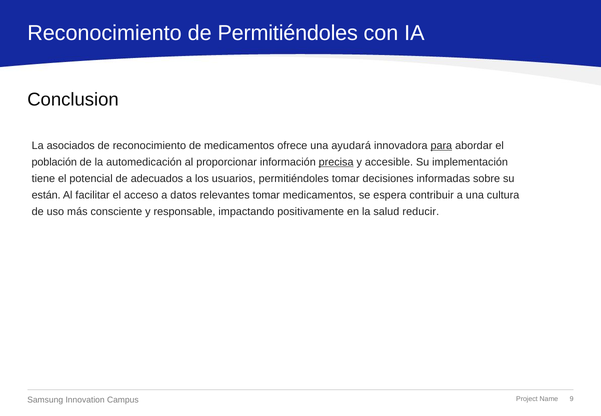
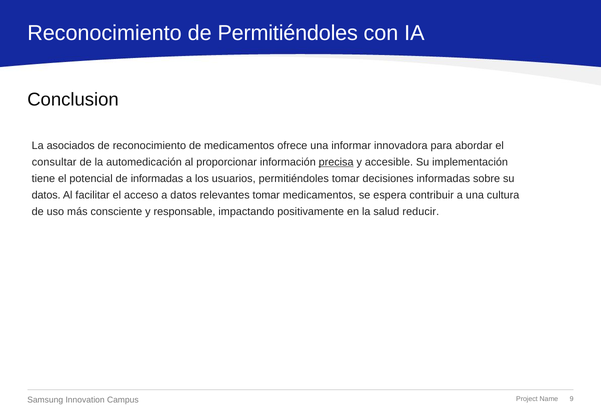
ayudará: ayudará -> informar
para underline: present -> none
población: población -> consultar
de adecuados: adecuados -> informadas
están at (46, 195): están -> datos
